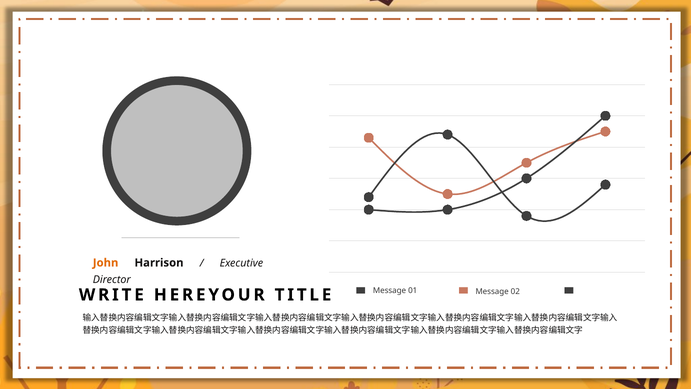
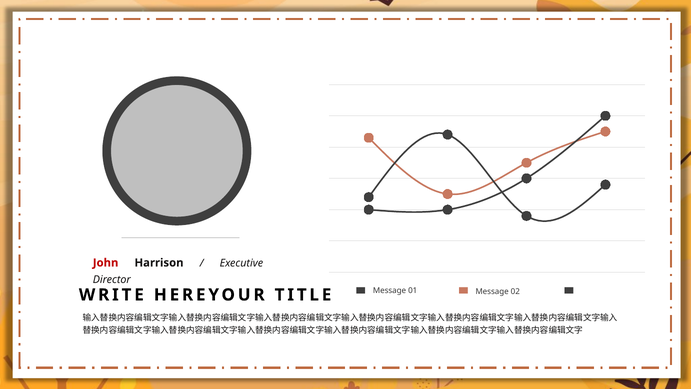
John colour: orange -> red
